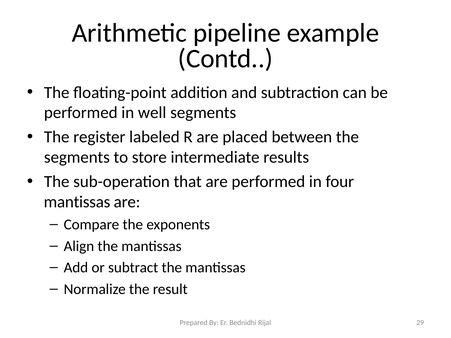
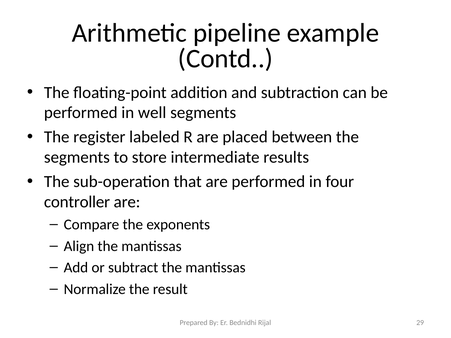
mantissas at (77, 202): mantissas -> controller
